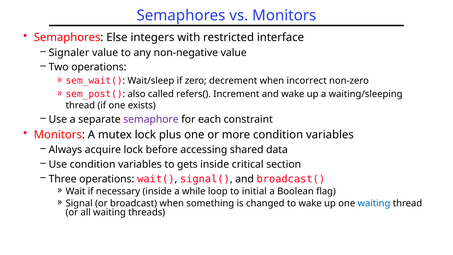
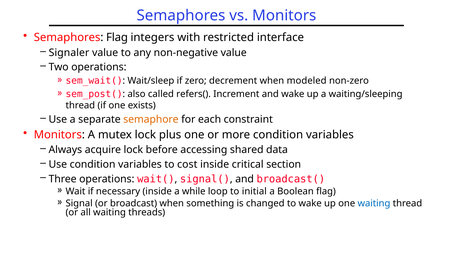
Semaphores Else: Else -> Flag
incorrect: incorrect -> modeled
semaphore colour: purple -> orange
gets: gets -> cost
